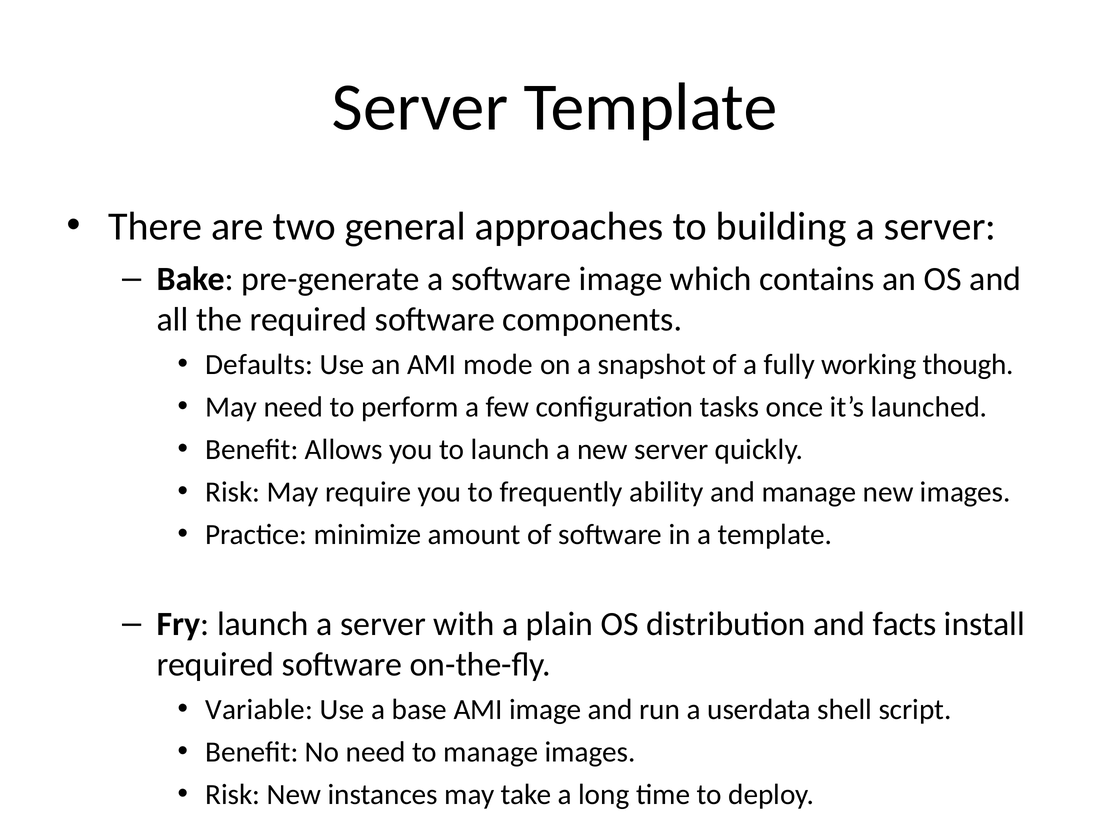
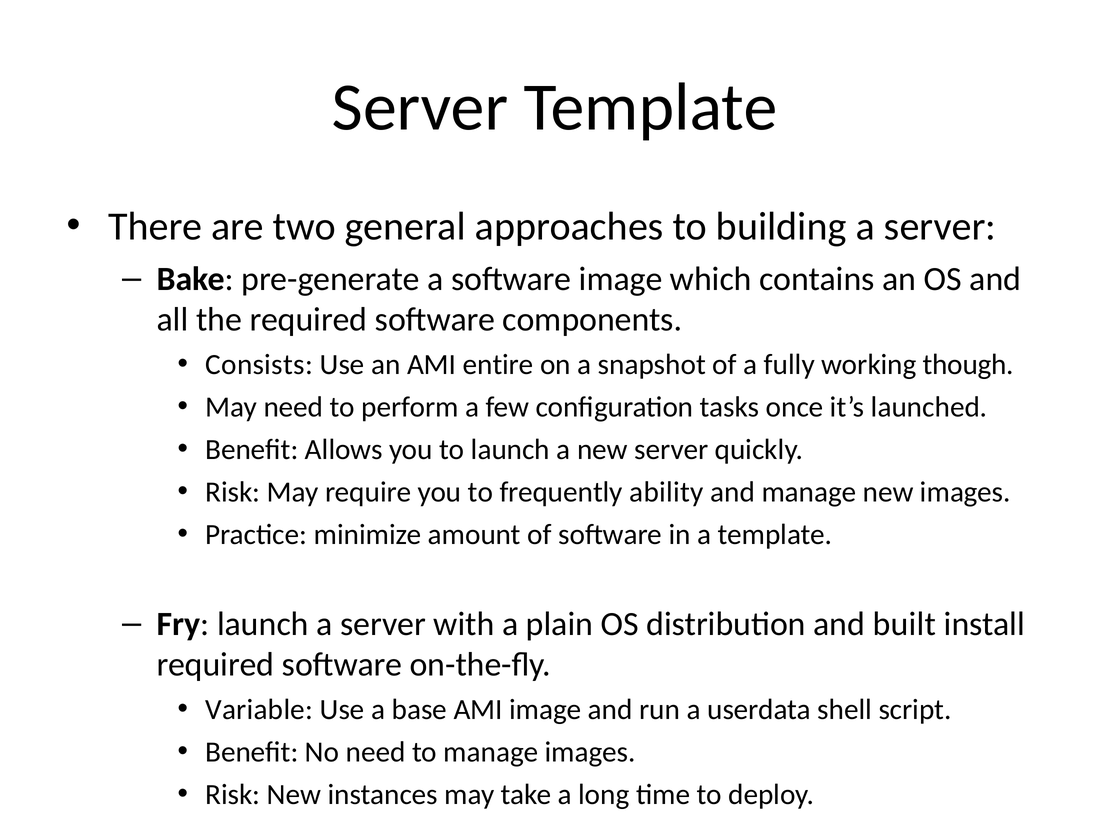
Defaults: Defaults -> Consists
mode: mode -> entire
facts: facts -> built
